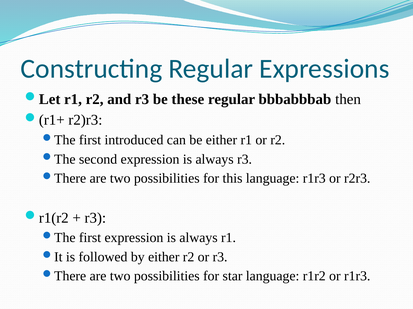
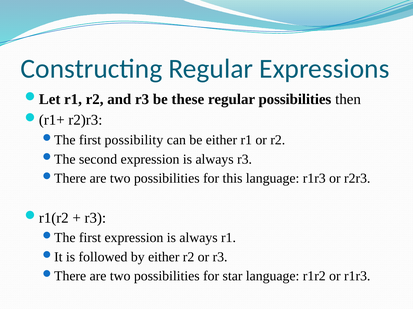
regular bbbabbbab: bbbabbbab -> possibilities
introduced: introduced -> possibility
